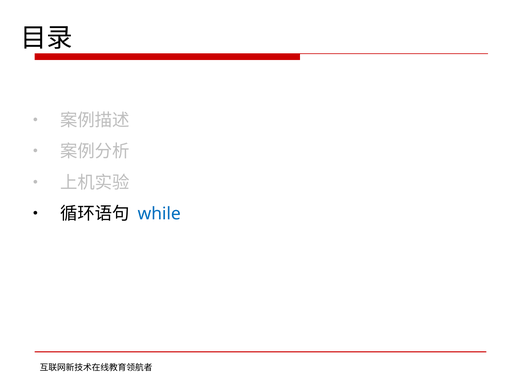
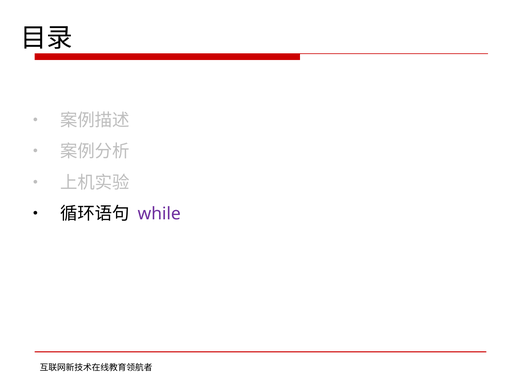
while colour: blue -> purple
